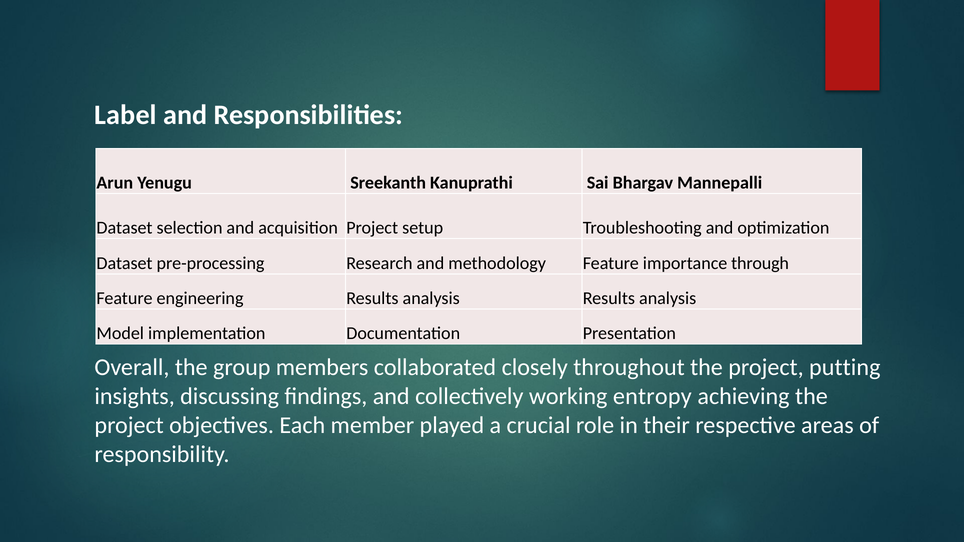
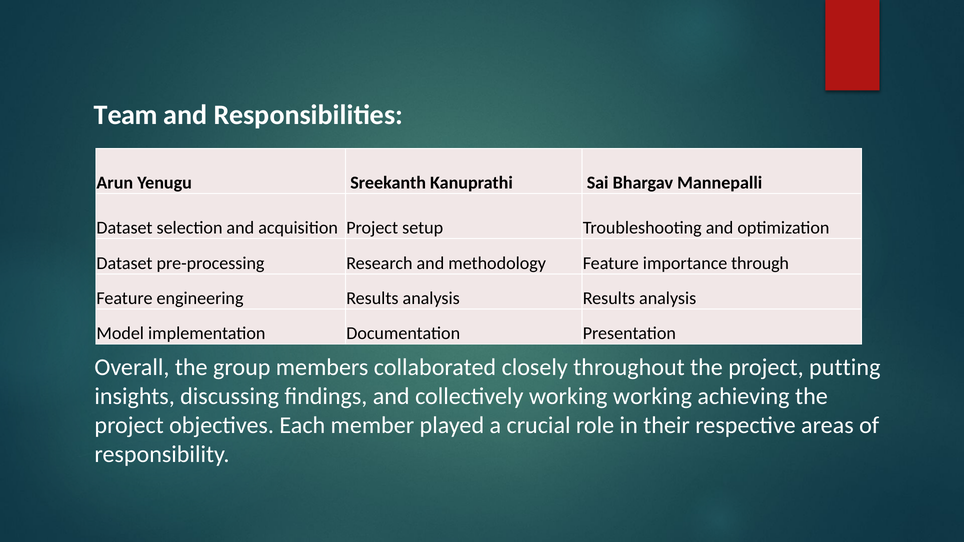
Label: Label -> Team
working entropy: entropy -> working
